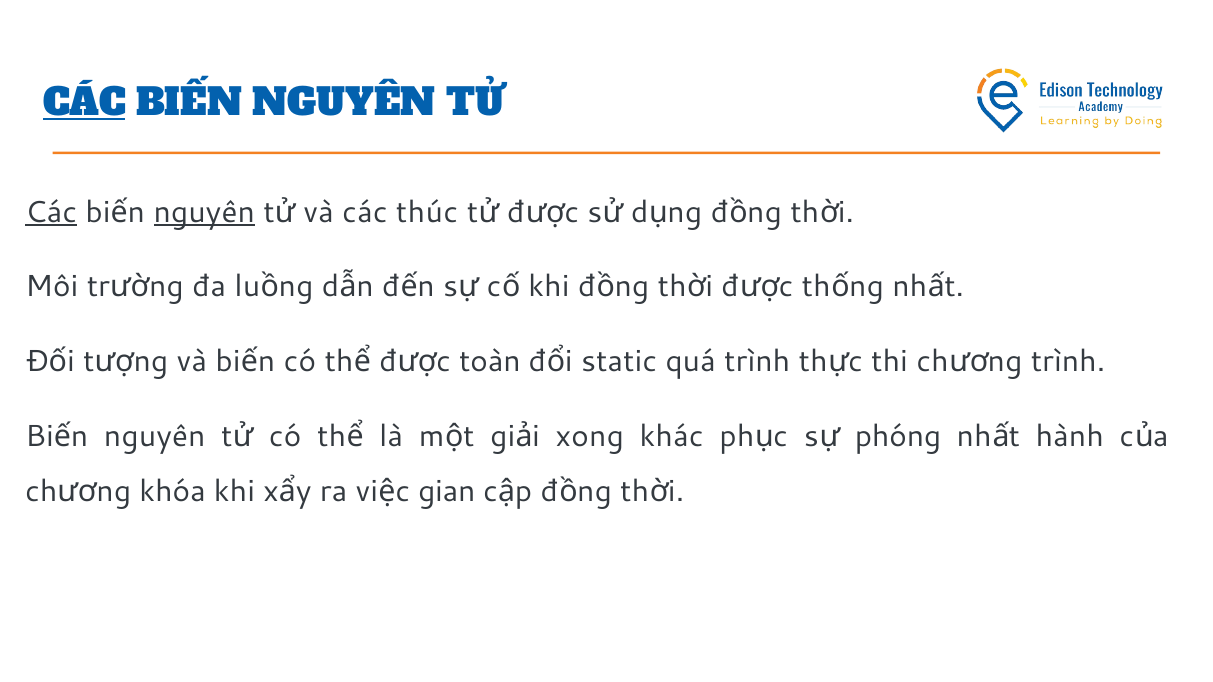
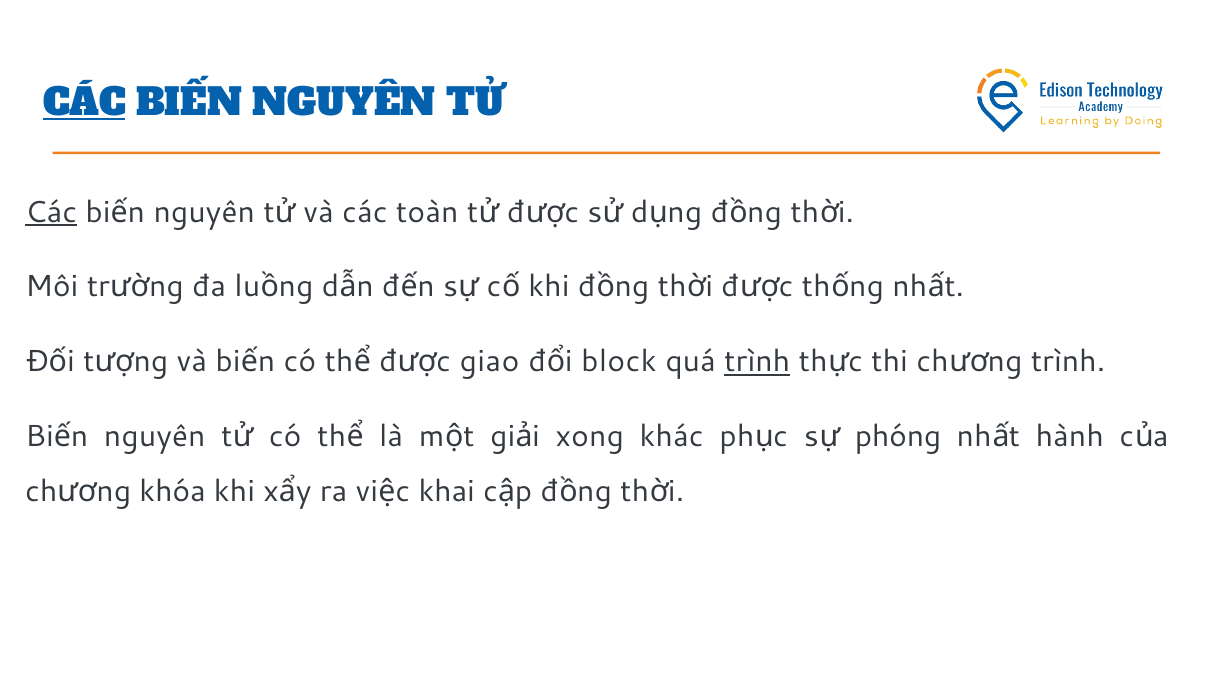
nguyên at (204, 212) underline: present -> none
thúc: thúc -> toàn
toàn: toàn -> giao
static: static -> block
trình at (757, 362) underline: none -> present
gian: gian -> khai
